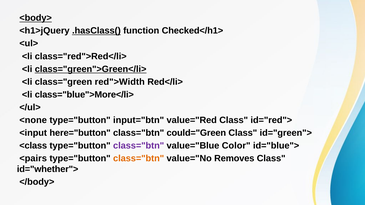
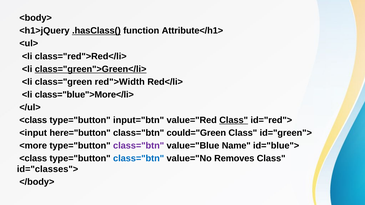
<body> underline: present -> none
Checked</h1>: Checked</h1> -> Attribute</h1>
<none at (33, 120): <none -> <class
Class at (234, 120) underline: none -> present
<class: <class -> <more
Color: Color -> Name
<pairs at (33, 158): <pairs -> <class
class="btn at (139, 158) colour: orange -> blue
id="whether">: id="whether"> -> id="classes">
